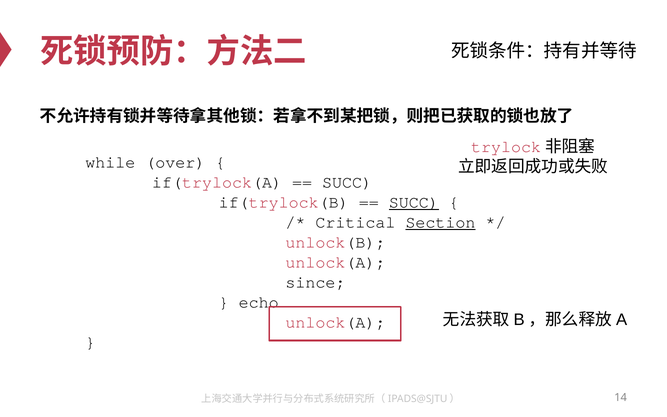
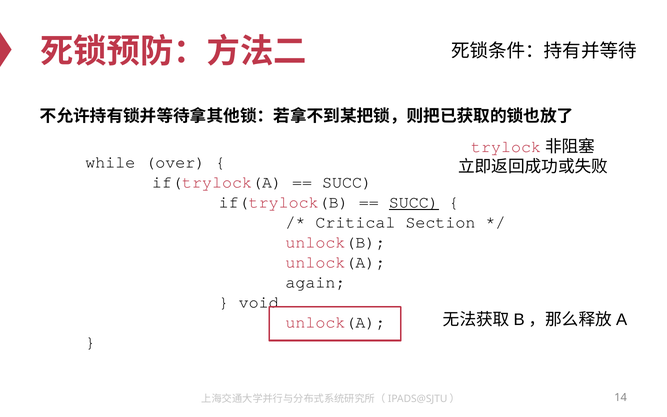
Section underline: present -> none
since: since -> again
echo: echo -> void
